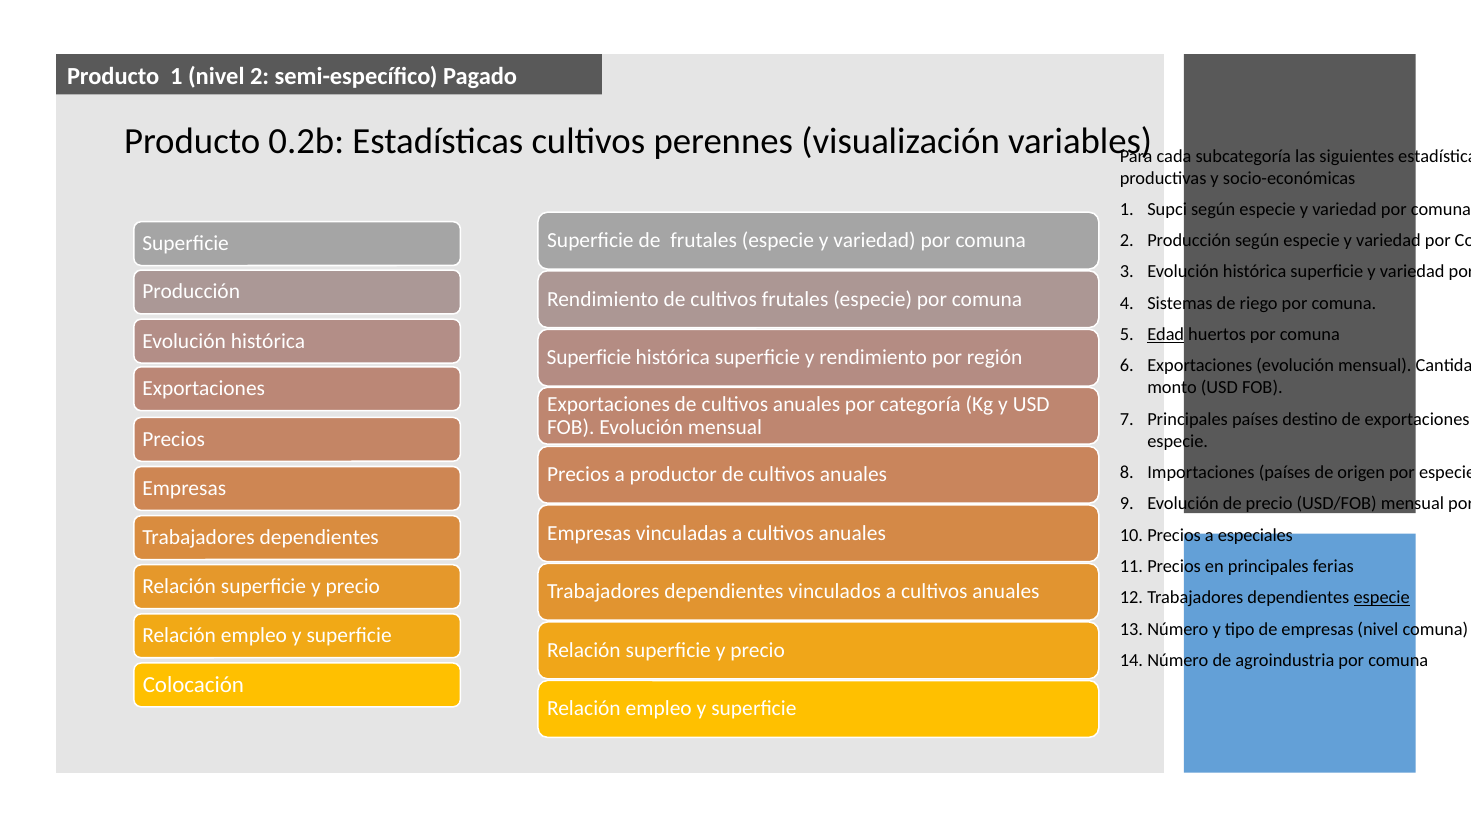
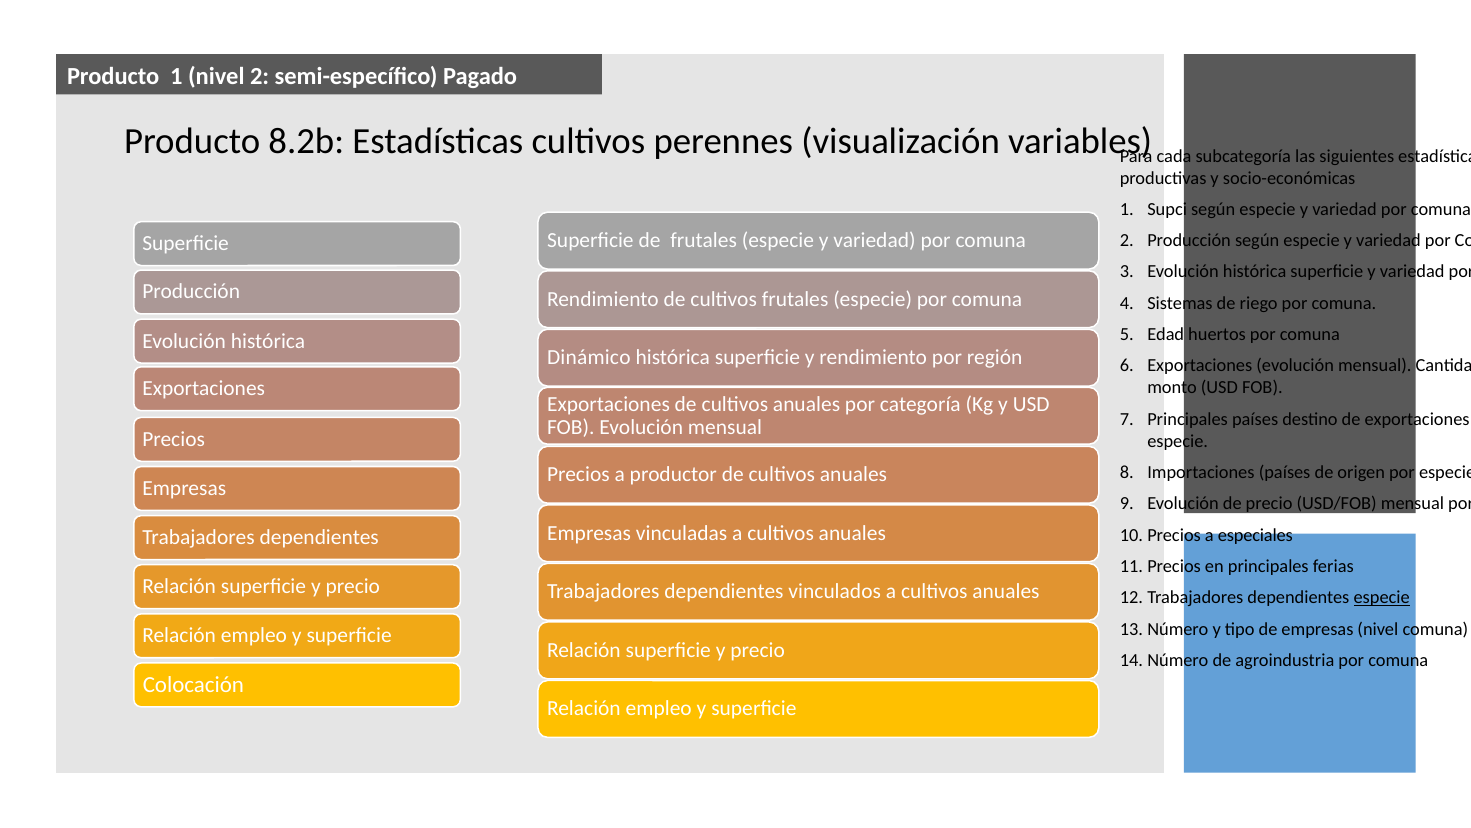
0.2b: 0.2b -> 8.2b
Edad underline: present -> none
Superficie at (589, 357): Superficie -> Dinámico
